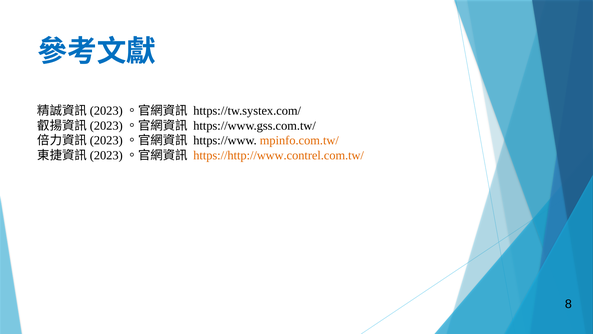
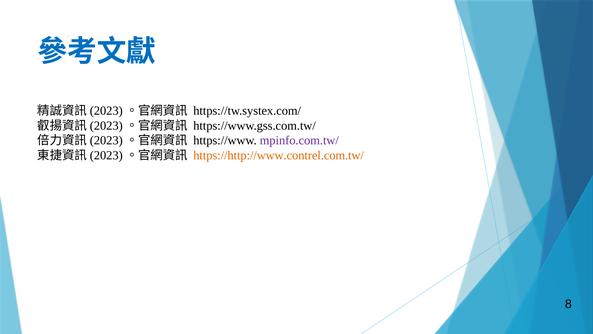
mpinfo.com.tw/ colour: orange -> purple
